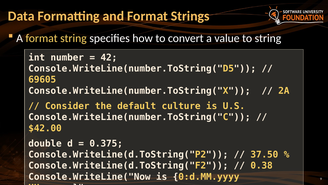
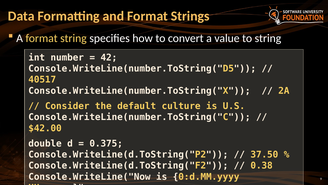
69605: 69605 -> 40517
